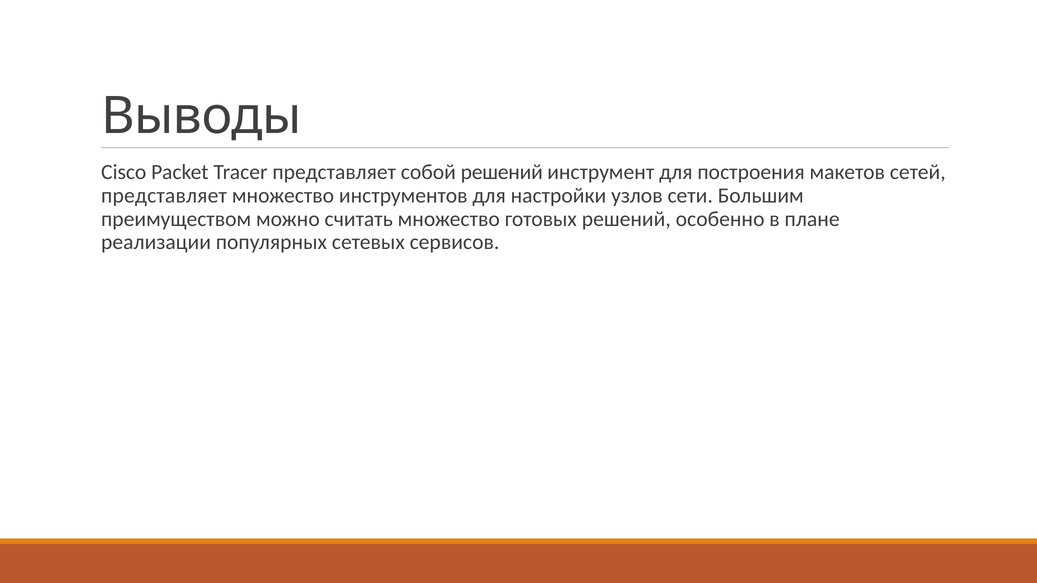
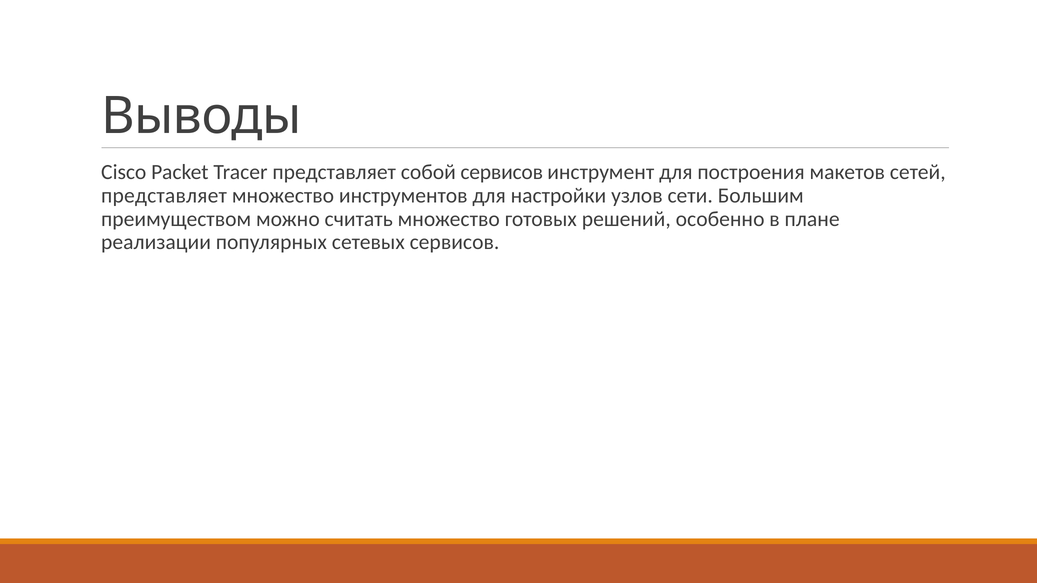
собой решений: решений -> сервисов
